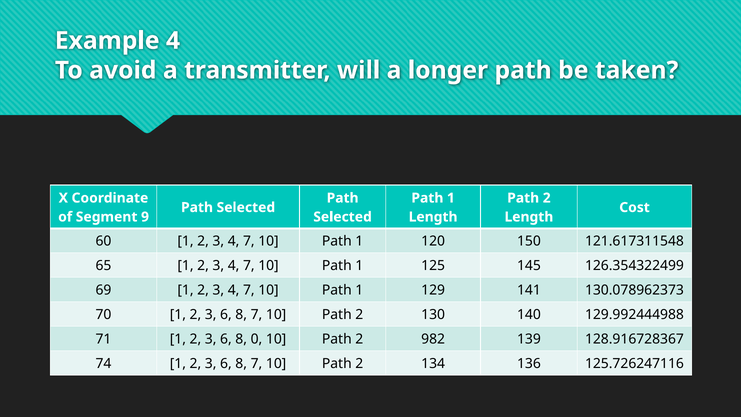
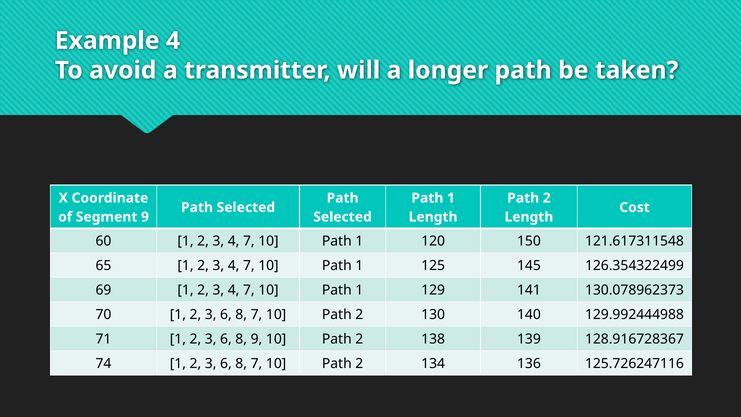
8 0: 0 -> 9
982: 982 -> 138
